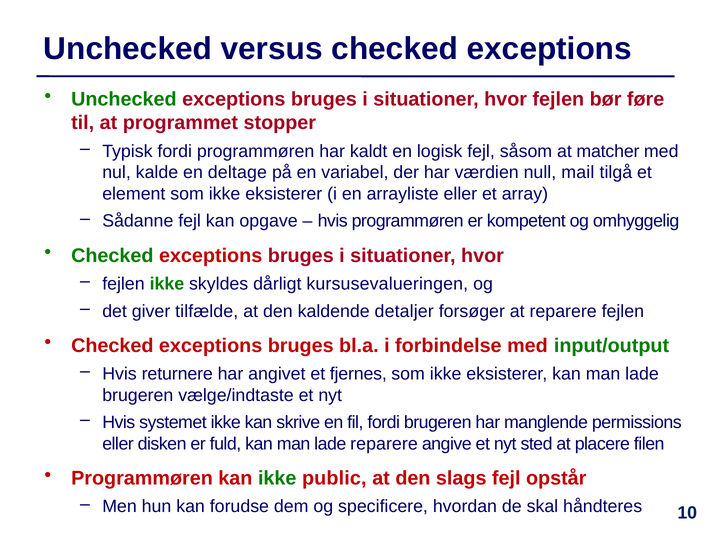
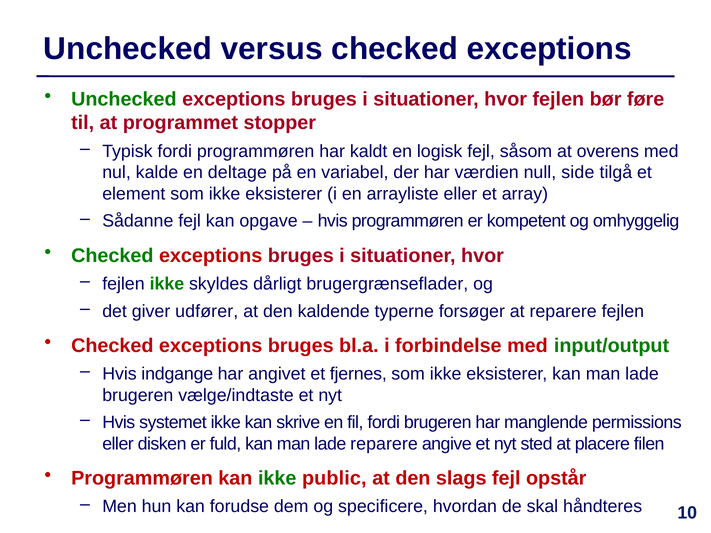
matcher: matcher -> overens
mail: mail -> side
kursusevalueringen: kursusevalueringen -> brugergrænseflader
tilfælde: tilfælde -> udfører
detaljer: detaljer -> typerne
returnere: returnere -> indgange
